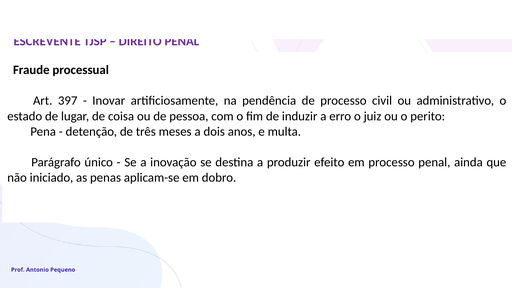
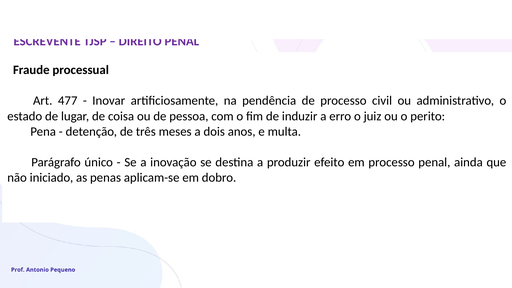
397: 397 -> 477
